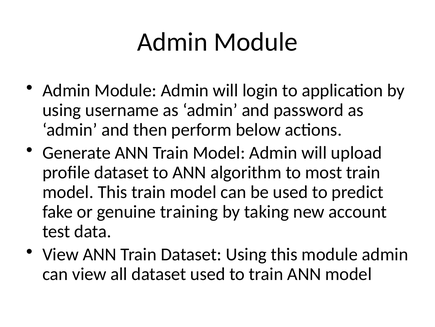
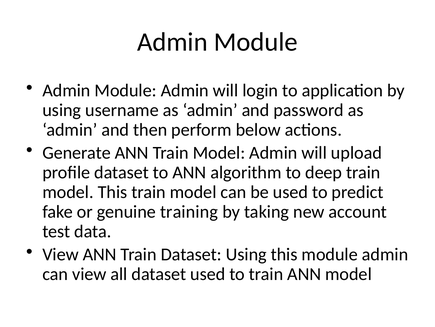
most: most -> deep
